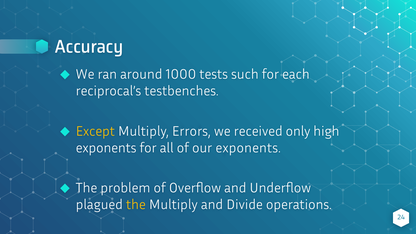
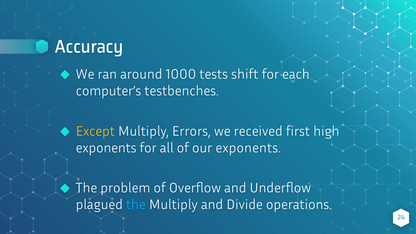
such: such -> shift
reciprocal’s: reciprocal’s -> computer’s
only: only -> first
the at (136, 205) colour: yellow -> light blue
